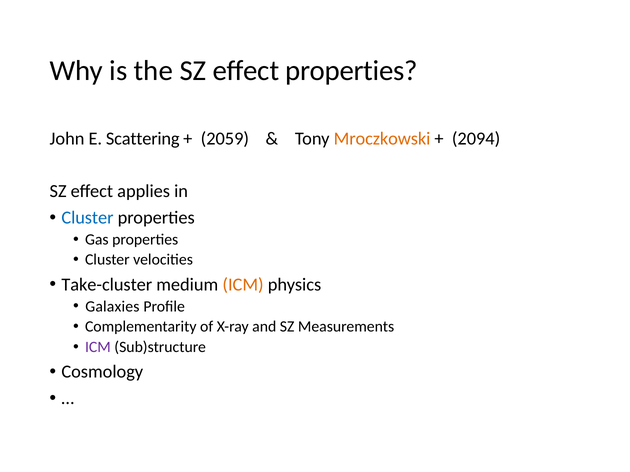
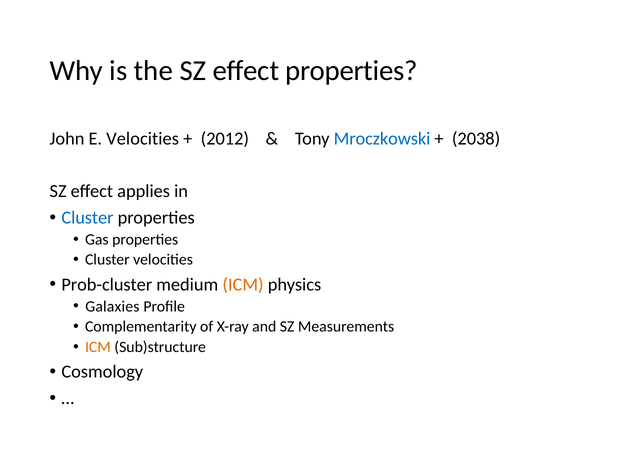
E Scattering: Scattering -> Velocities
2059: 2059 -> 2012
Mroczkowski colour: orange -> blue
2094: 2094 -> 2038
Take-cluster: Take-cluster -> Prob-cluster
ICM at (98, 347) colour: purple -> orange
